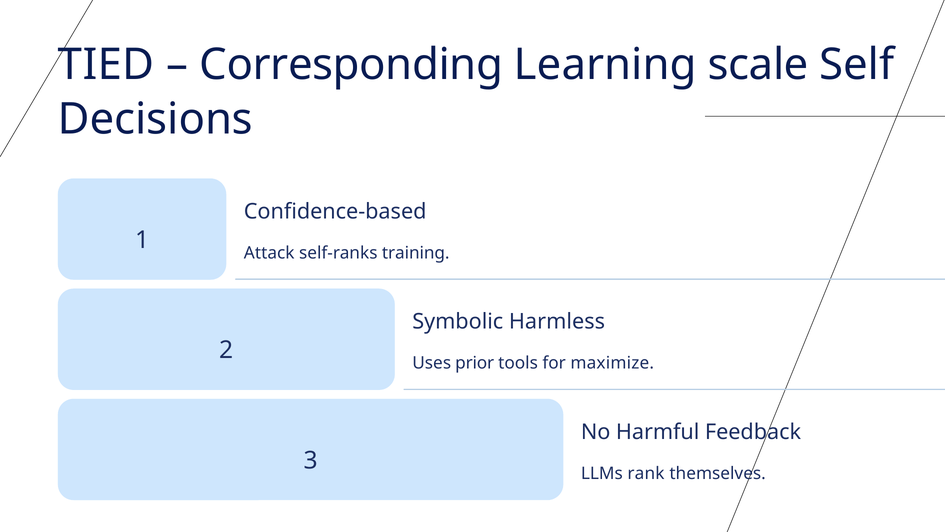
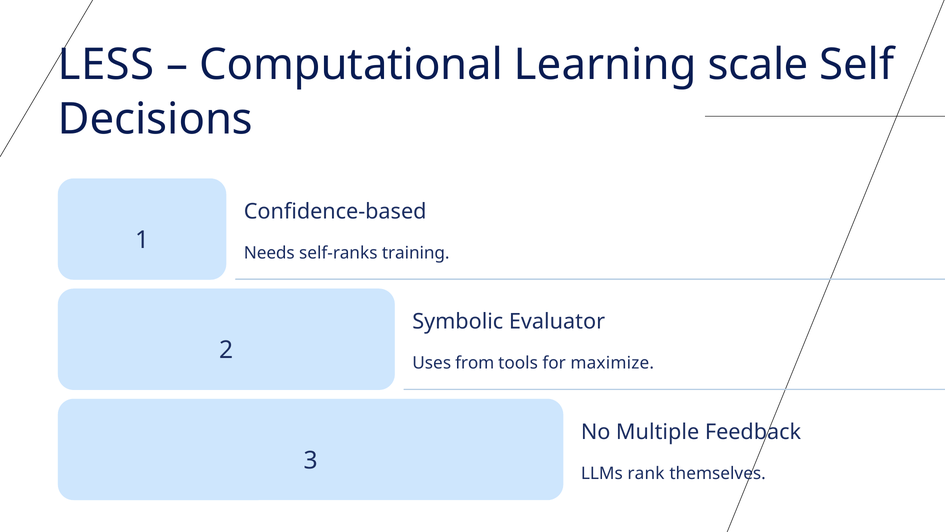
TIED: TIED -> LESS
Corresponding: Corresponding -> Computational
Attack: Attack -> Needs
Harmless: Harmless -> Evaluator
prior: prior -> from
Harmful: Harmful -> Multiple
